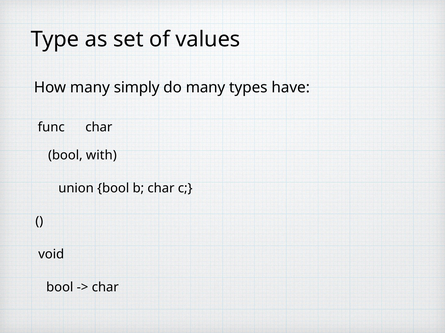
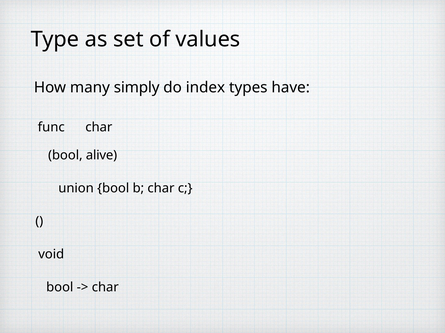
do many: many -> index
with: with -> alive
